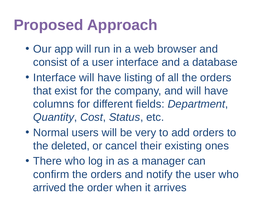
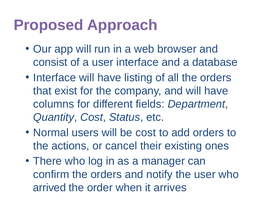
be very: very -> cost
deleted: deleted -> actions
